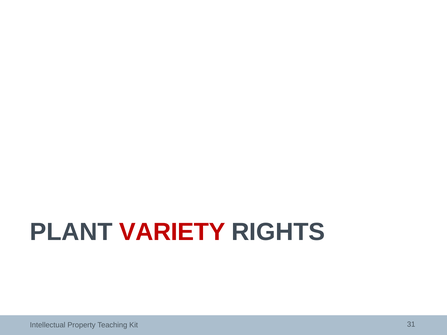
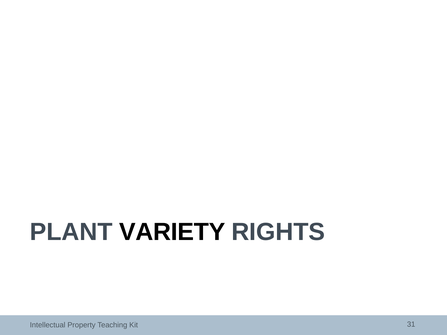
VARIETY colour: red -> black
